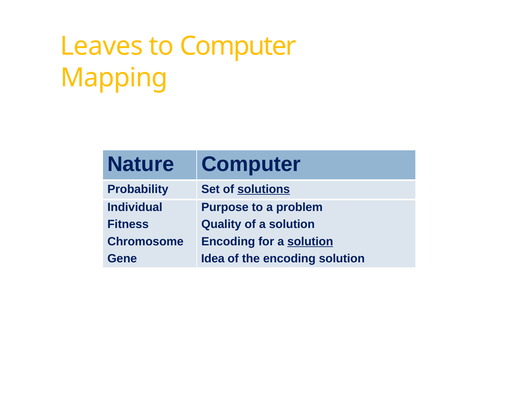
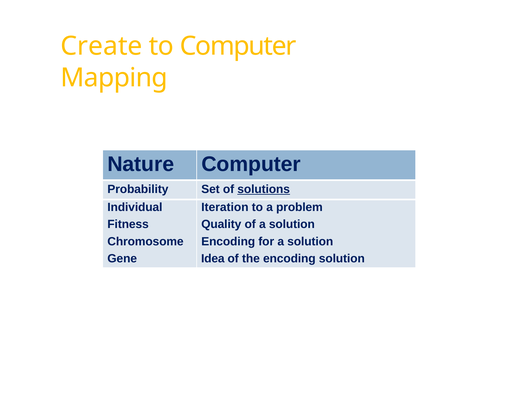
Leaves: Leaves -> Create
Purpose: Purpose -> Iteration
solution at (310, 242) underline: present -> none
